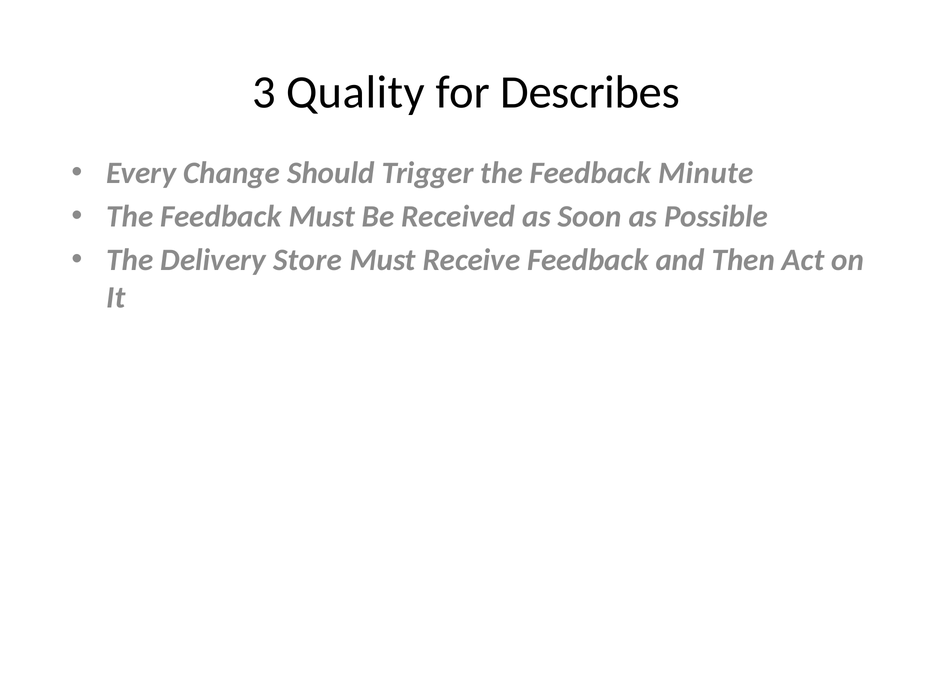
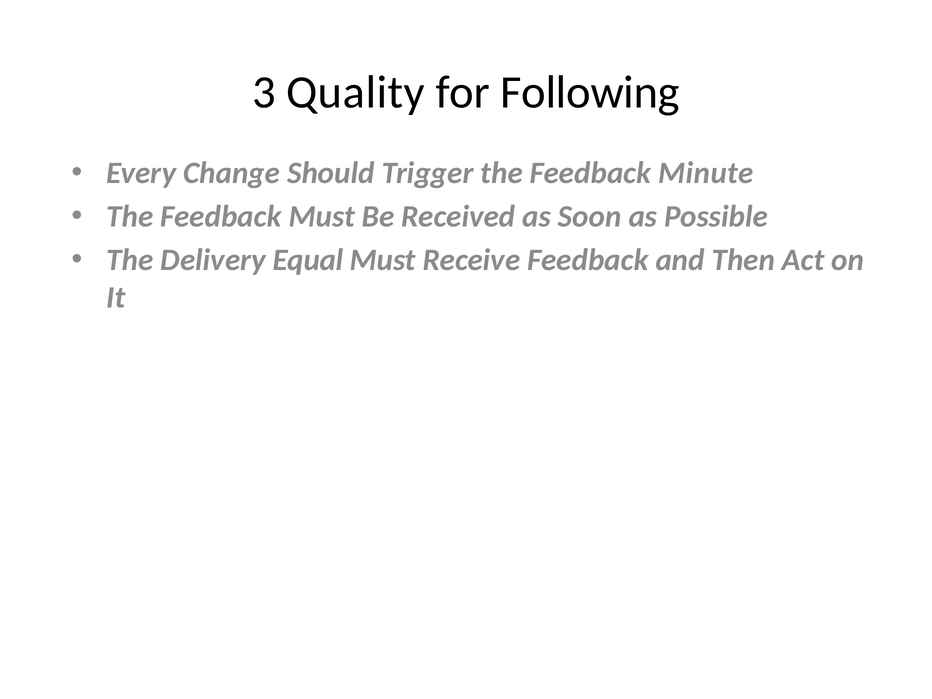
Describes: Describes -> Following
Store: Store -> Equal
